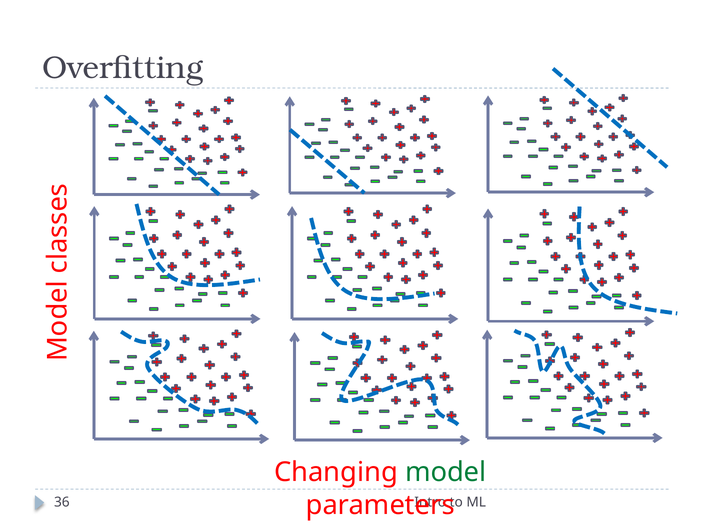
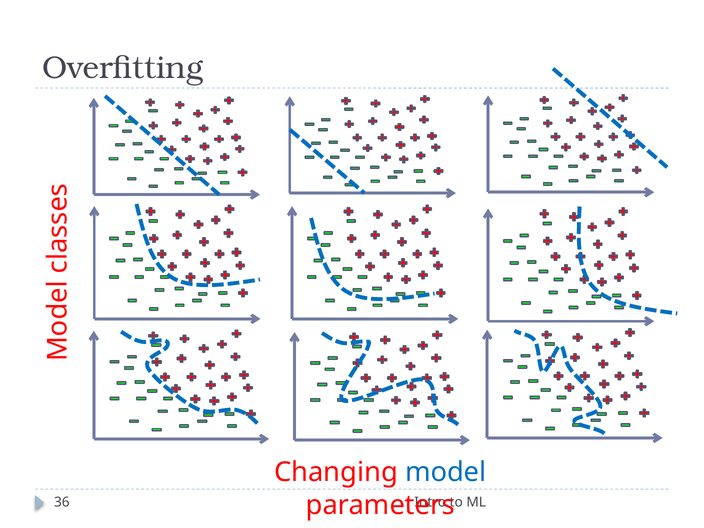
model colour: green -> blue
